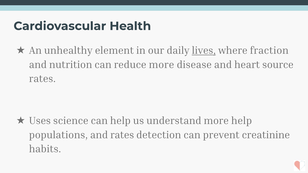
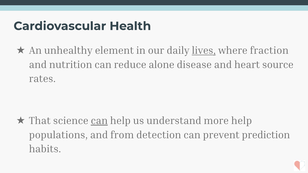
reduce more: more -> alone
Uses: Uses -> That
can at (99, 121) underline: none -> present
and rates: rates -> from
creatinine: creatinine -> prediction
